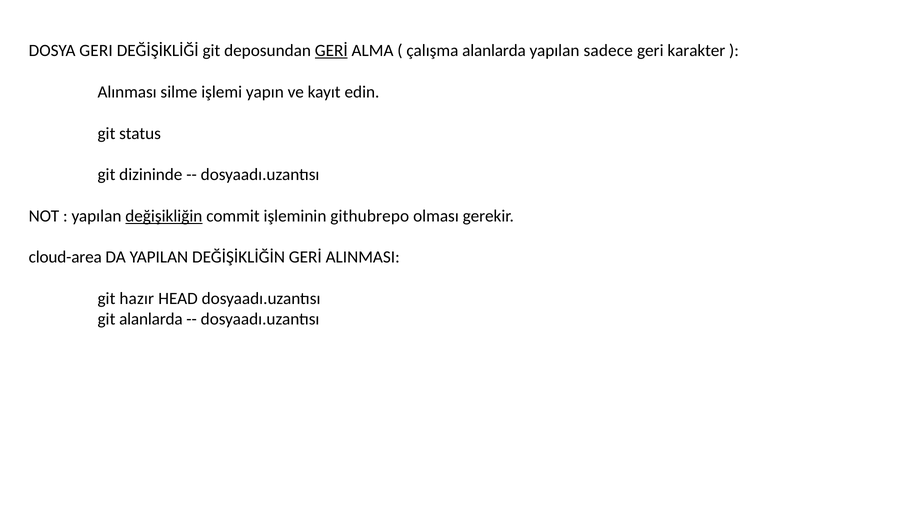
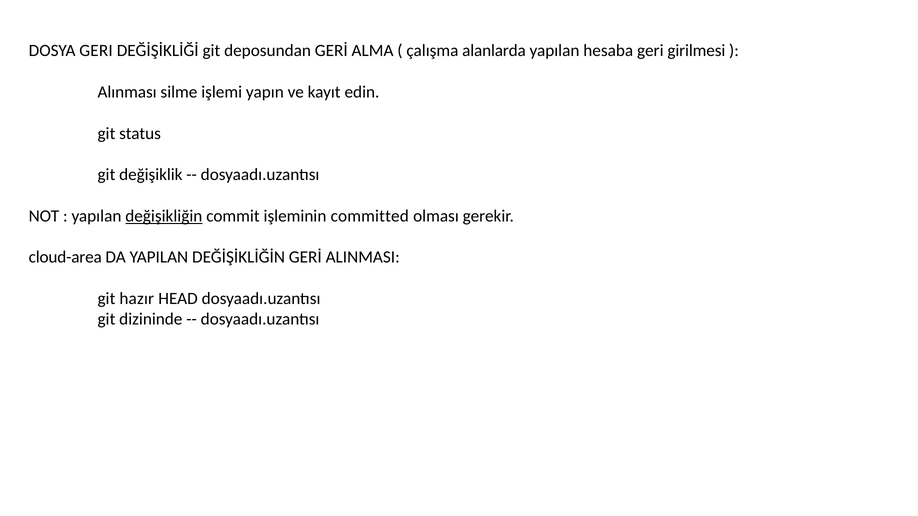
GERİ at (331, 51) underline: present -> none
sadece: sadece -> hesaba
karakter: karakter -> girilmesi
dizininde: dizininde -> değişiklik
githubrepo: githubrepo -> committed
git alanlarda: alanlarda -> dizininde
